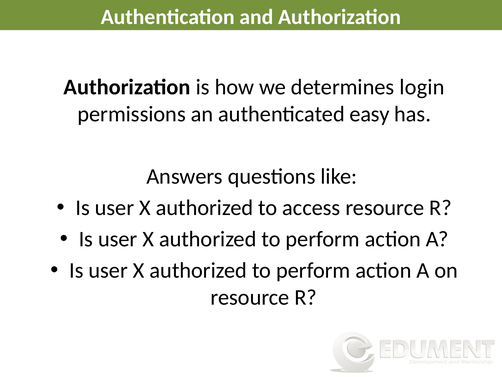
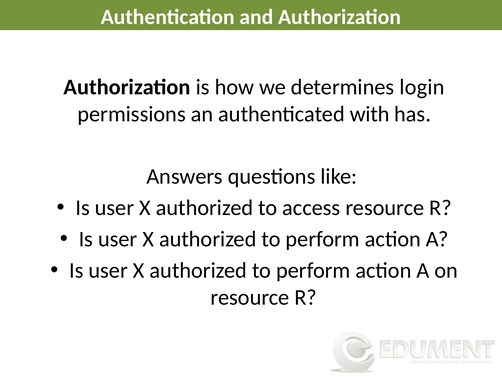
easy: easy -> with
